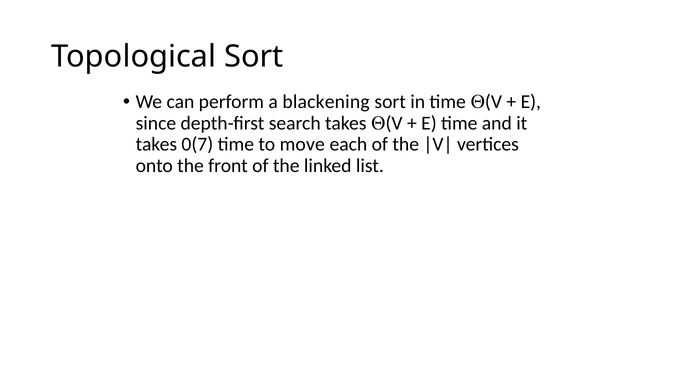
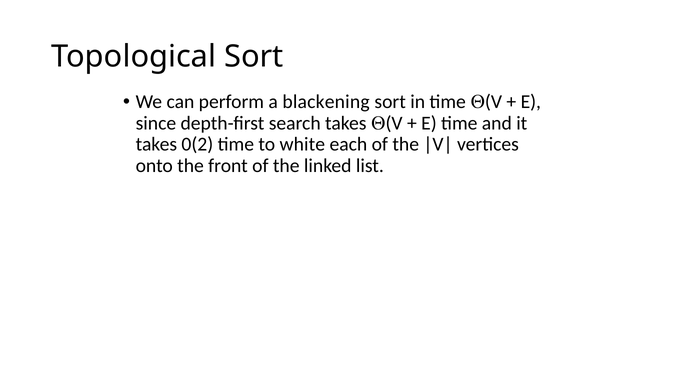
0(7: 0(7 -> 0(2
move: move -> white
